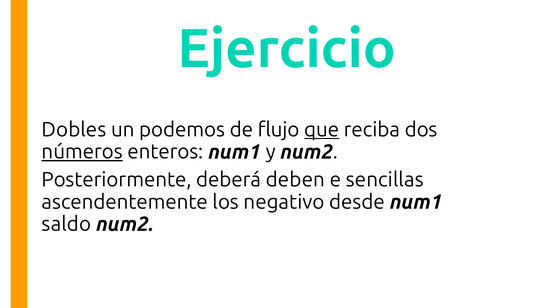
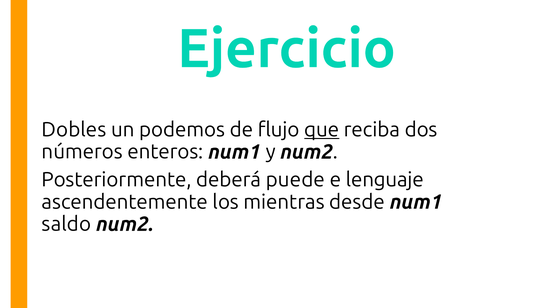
números underline: present -> none
deben: deben -> puede
sencillas: sencillas -> lenguaje
negativo: negativo -> mientras
